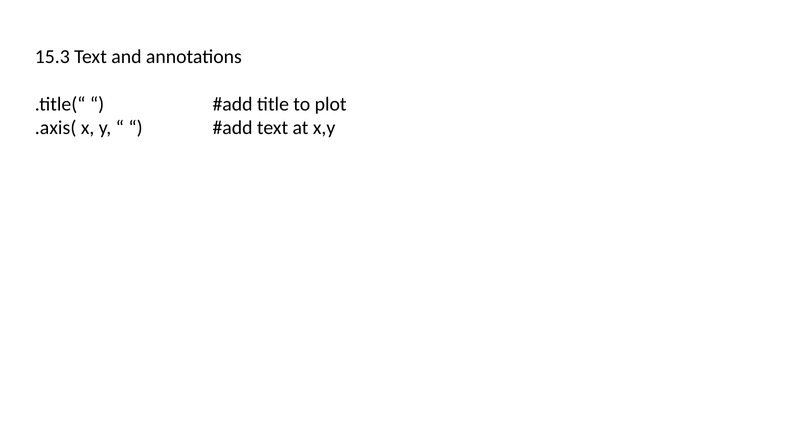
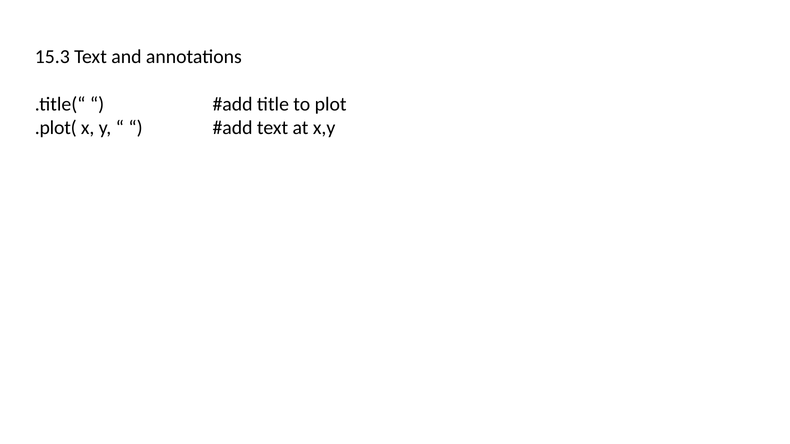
.axis(: .axis( -> .plot(
